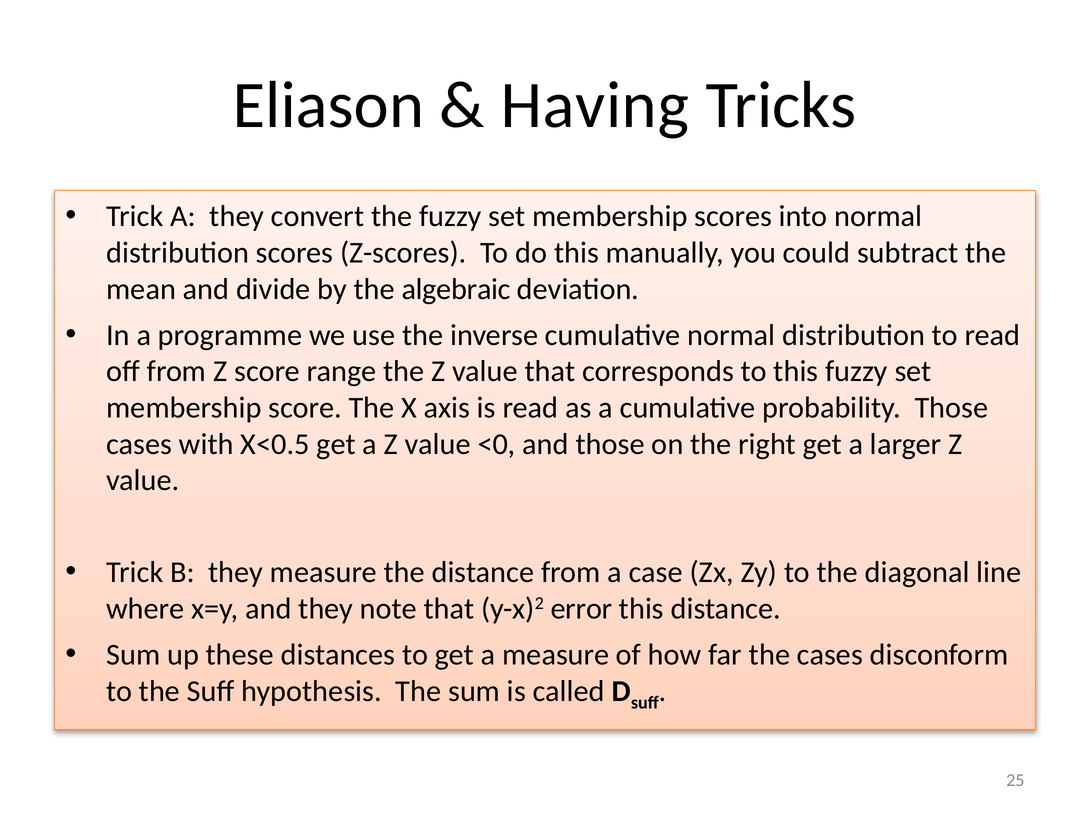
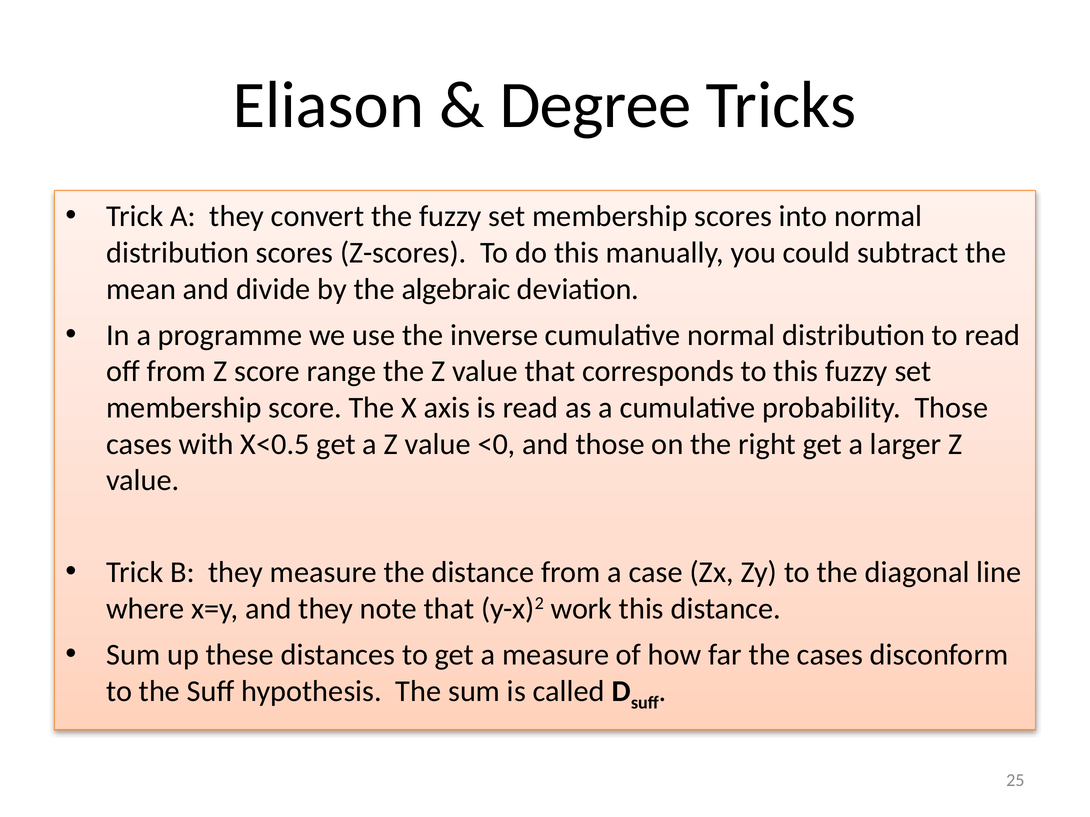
Having: Having -> Degree
error: error -> work
